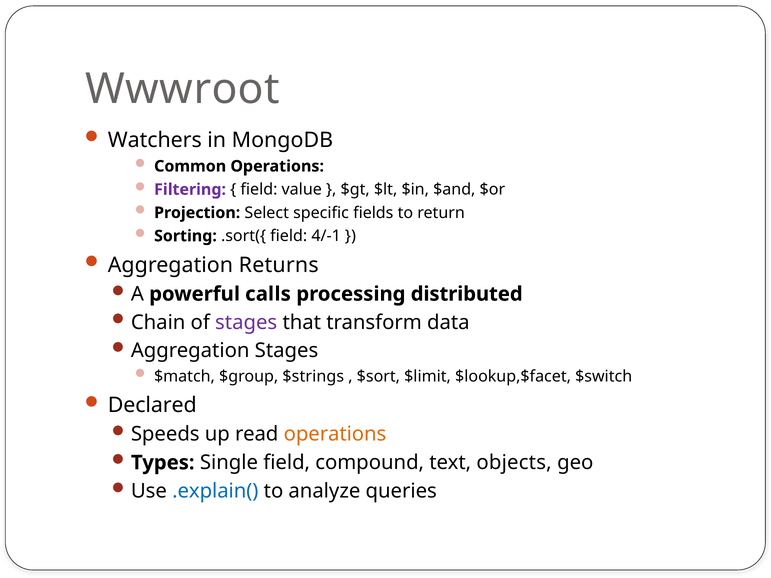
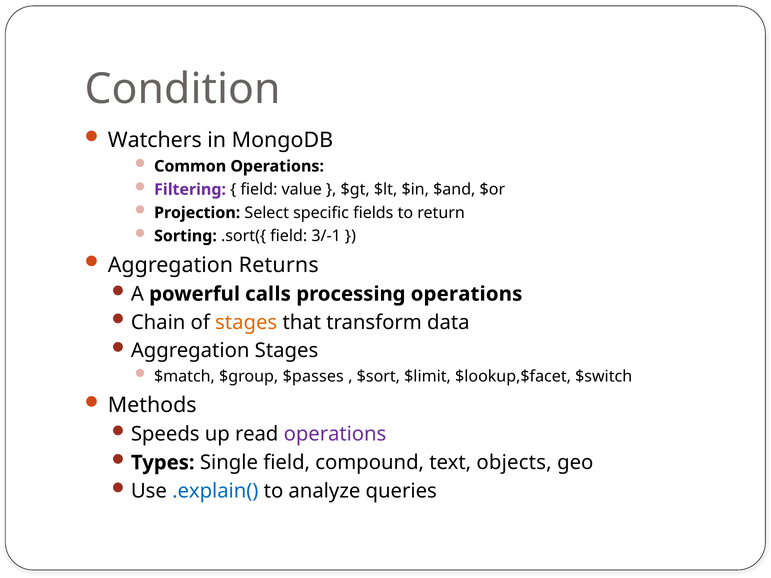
Wwwroot: Wwwroot -> Condition
4/-1: 4/-1 -> 3/-1
processing distributed: distributed -> operations
stages at (246, 323) colour: purple -> orange
$strings: $strings -> $passes
Declared: Declared -> Methods
operations at (335, 434) colour: orange -> purple
